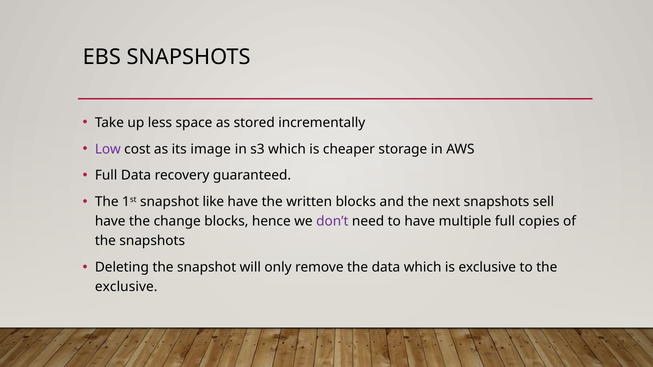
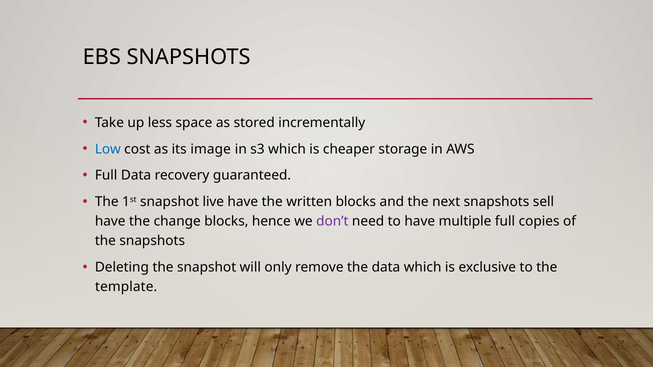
Low colour: purple -> blue
like: like -> live
exclusive at (126, 287): exclusive -> template
